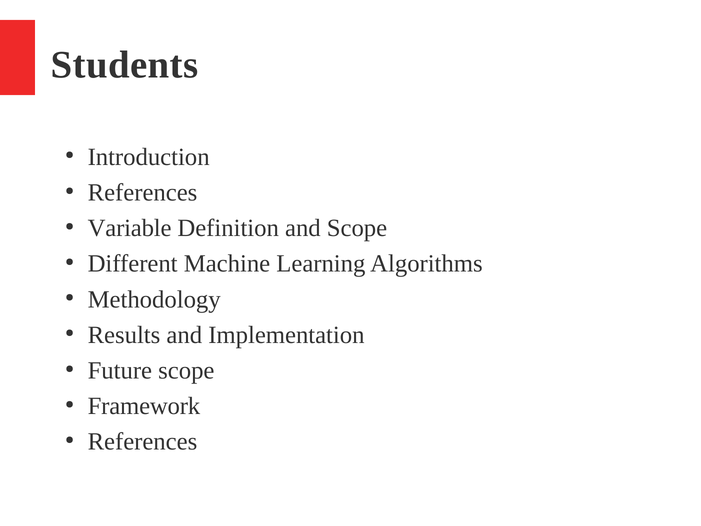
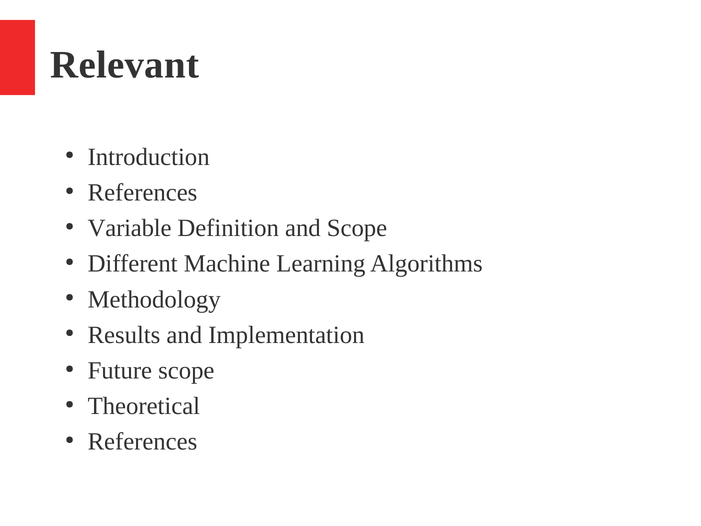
Students: Students -> Relevant
Framework: Framework -> Theoretical
